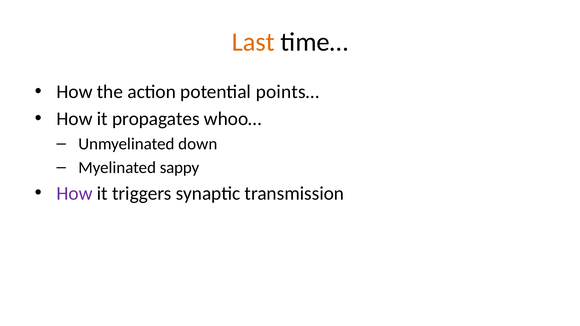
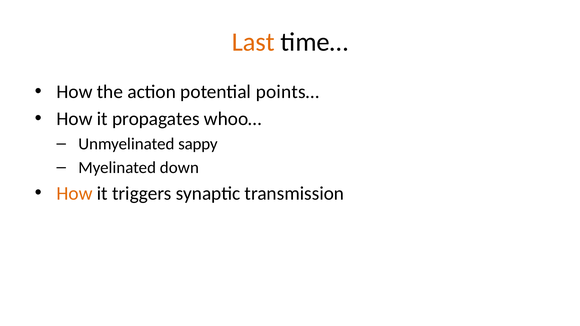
down: down -> sappy
sappy: sappy -> down
How at (75, 193) colour: purple -> orange
